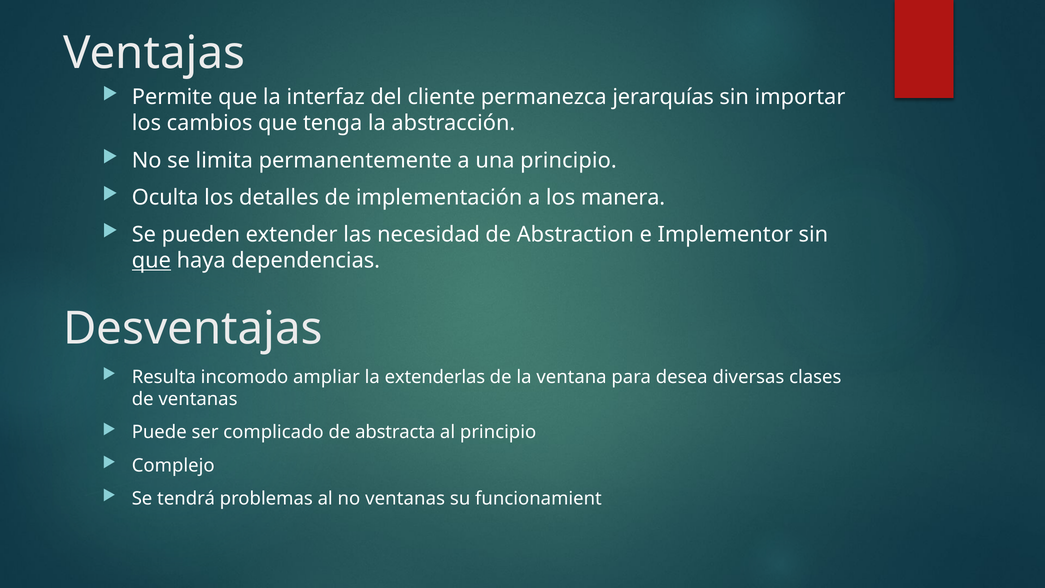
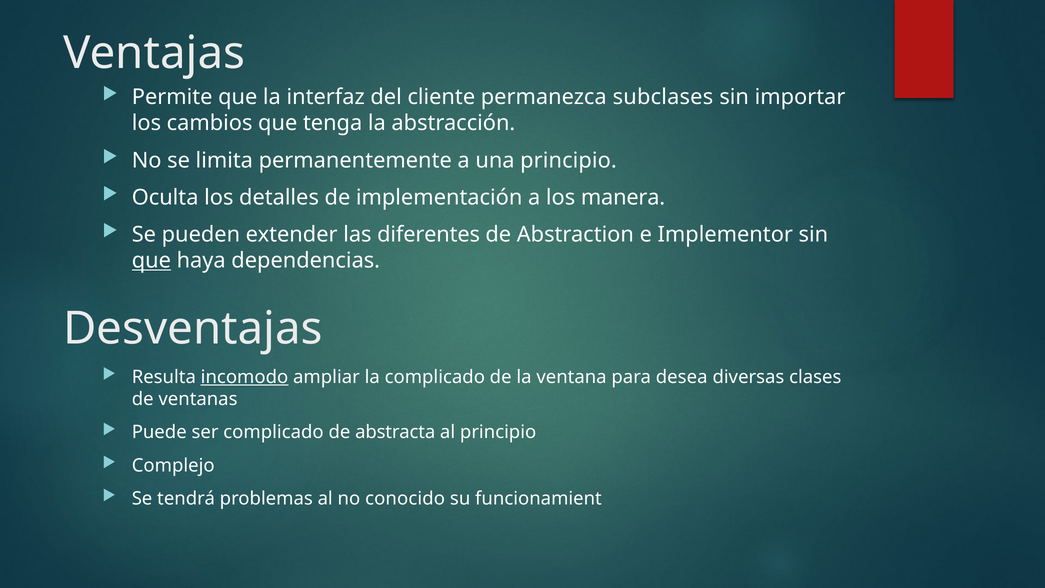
jerarquías: jerarquías -> subclases
necesidad: necesidad -> diferentes
incomodo underline: none -> present
la extenderlas: extenderlas -> complicado
no ventanas: ventanas -> conocido
